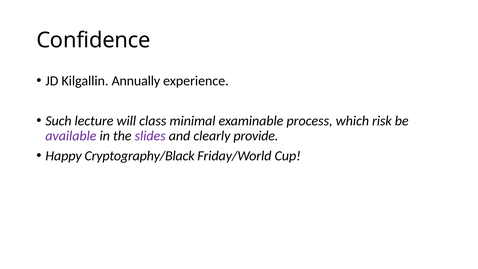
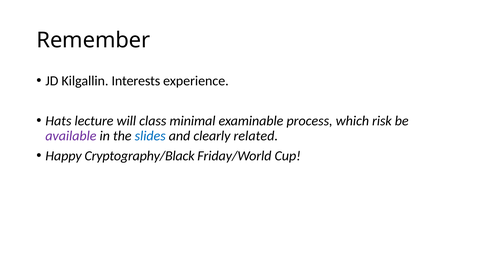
Confidence: Confidence -> Remember
Annually: Annually -> Interests
Such: Such -> Hats
slides colour: purple -> blue
provide: provide -> related
